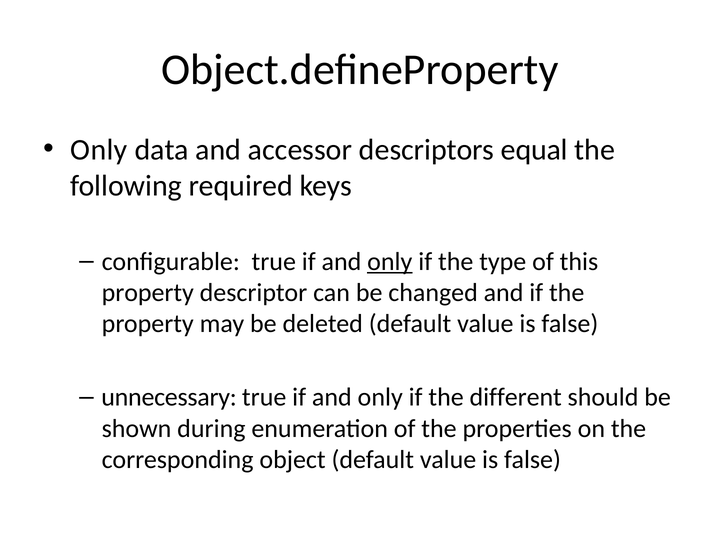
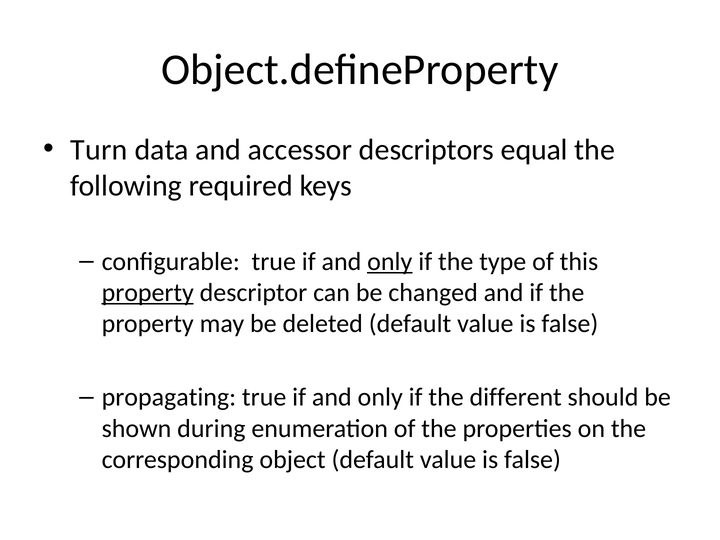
Only at (99, 150): Only -> Turn
property at (148, 293) underline: none -> present
unnecessary: unnecessary -> propagating
